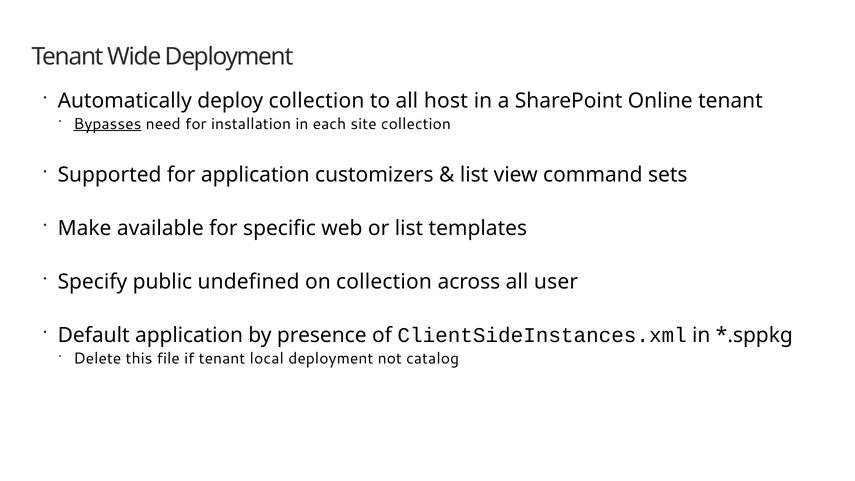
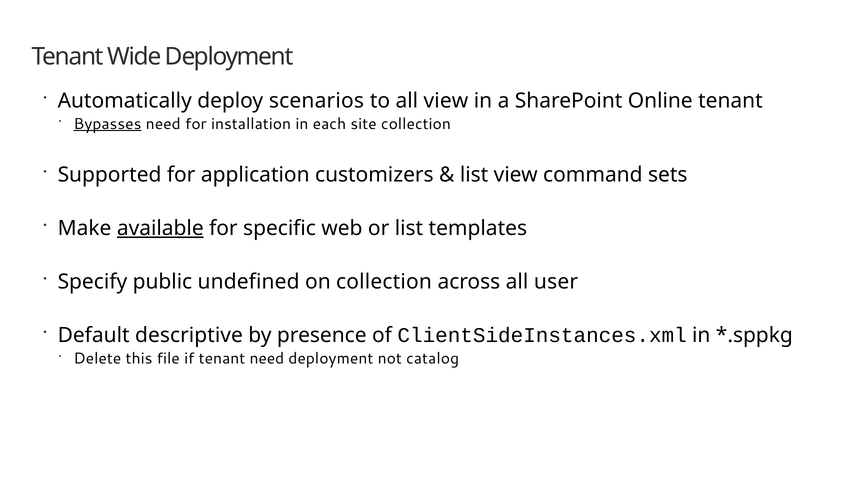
deploy collection: collection -> scenarios
all host: host -> view
available underline: none -> present
Default application: application -> descriptive
tenant local: local -> need
